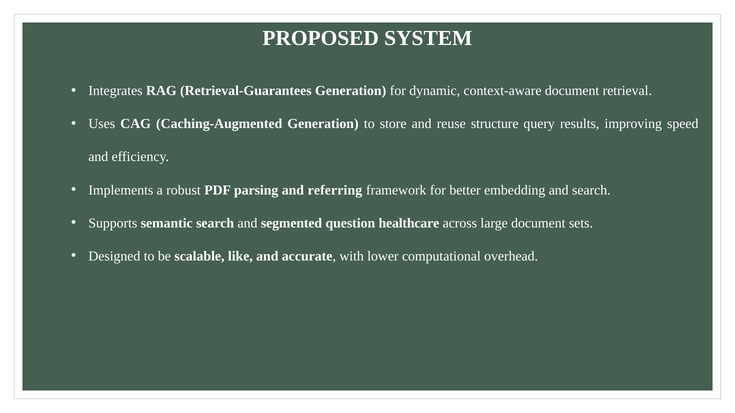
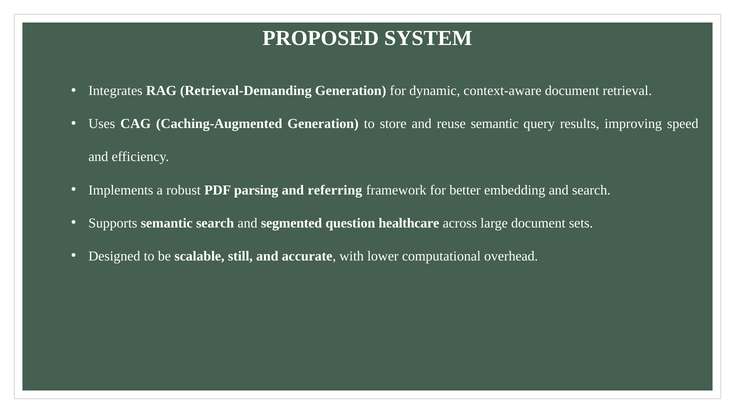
Retrieval-Guarantees: Retrieval-Guarantees -> Retrieval-Demanding
reuse structure: structure -> semantic
like: like -> still
